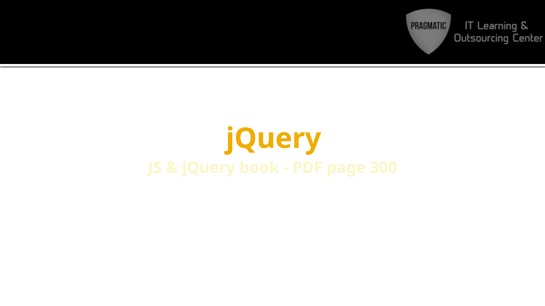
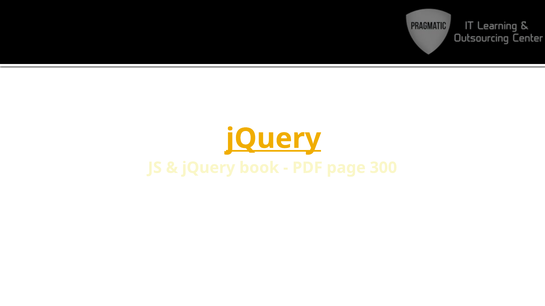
jQuery at (274, 139) underline: none -> present
